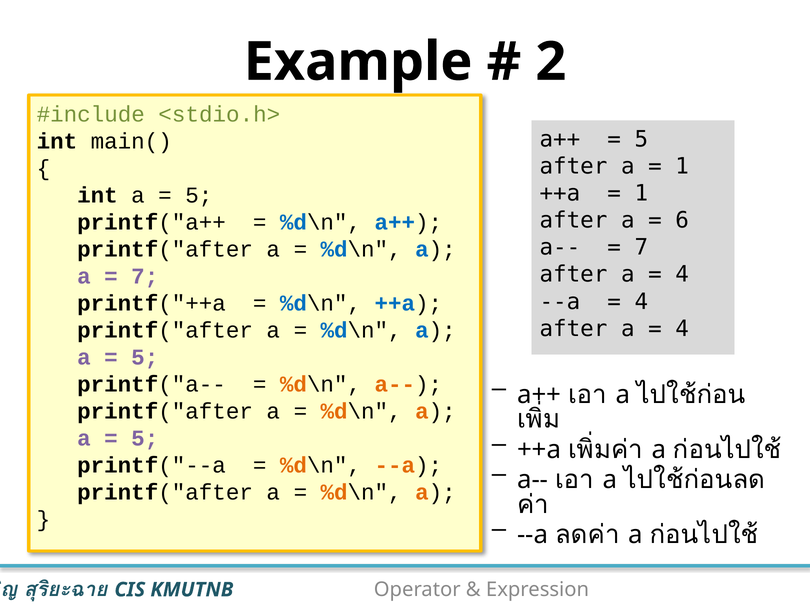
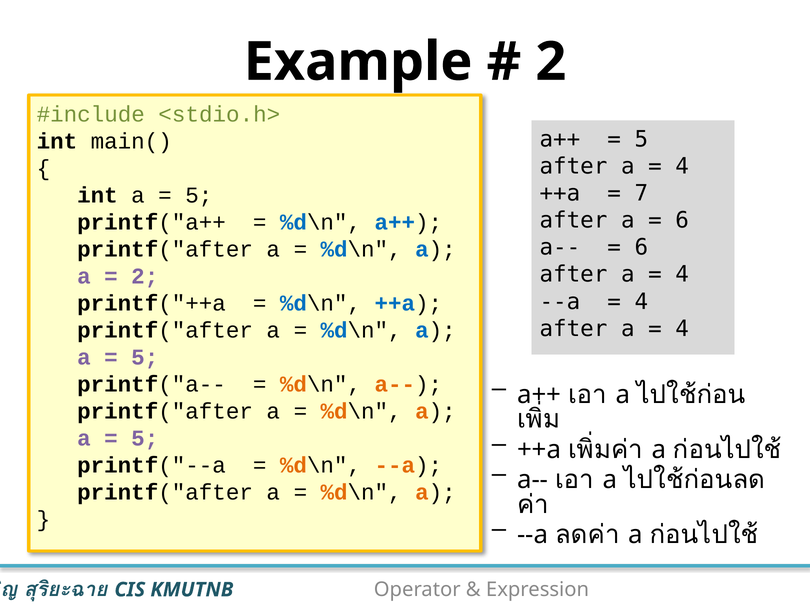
1 at (682, 166): 1 -> 4
1 at (641, 193): 1 -> 7
7 at (641, 247): 7 -> 6
7 at (145, 276): 7 -> 2
